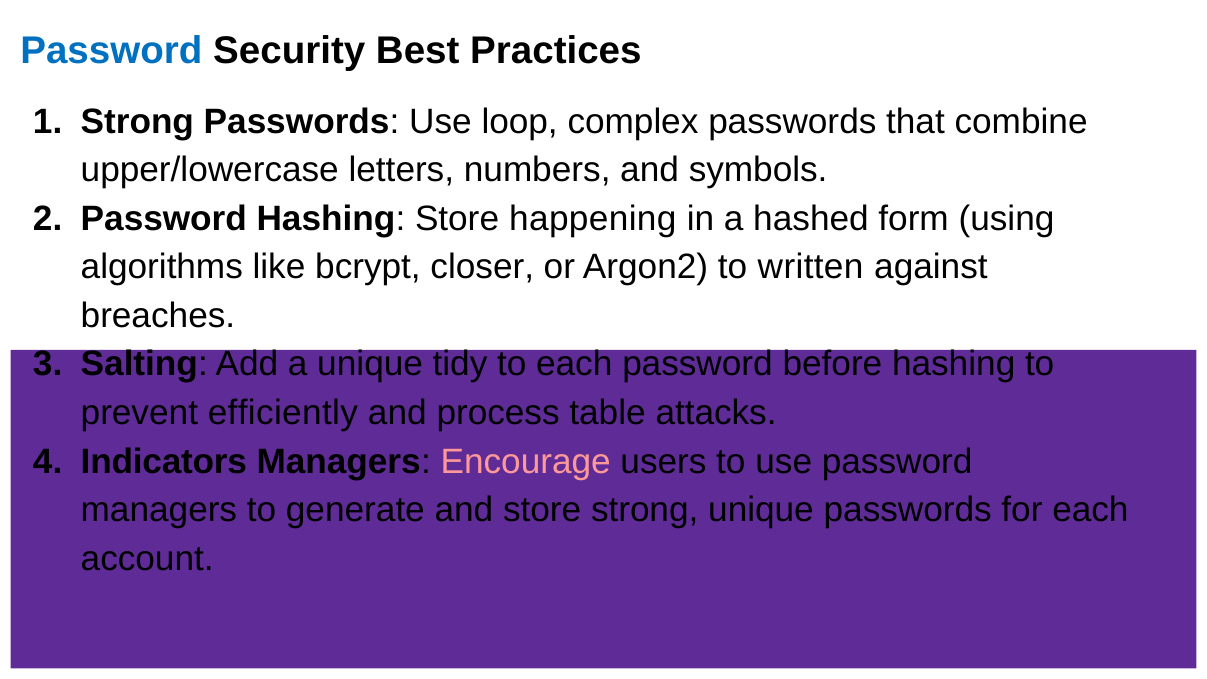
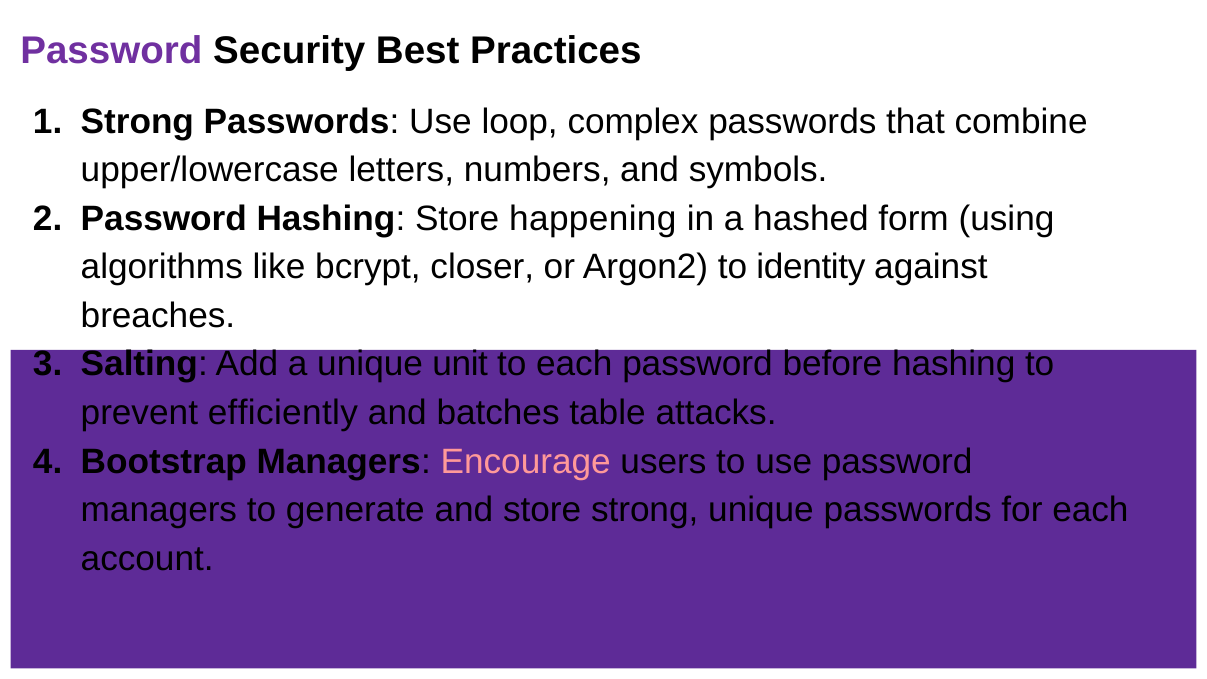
Password at (111, 51) colour: blue -> purple
written: written -> identity
tidy: tidy -> unit
process: process -> batches
Indicators: Indicators -> Bootstrap
